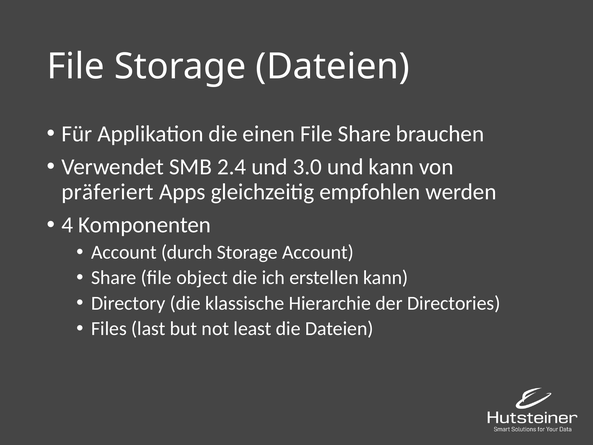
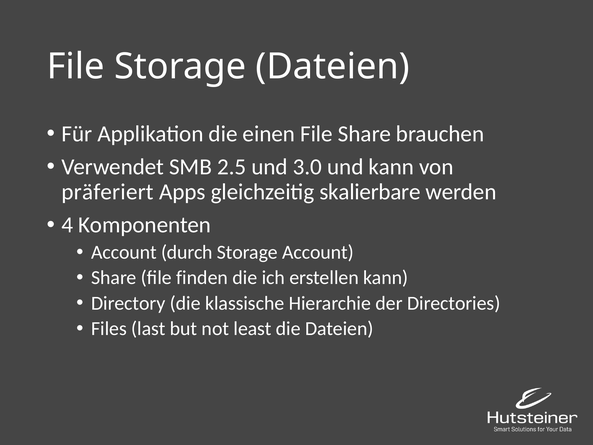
2.4: 2.4 -> 2.5
empfohlen: empfohlen -> skalierbare
object: object -> finden
